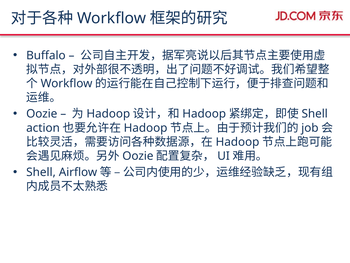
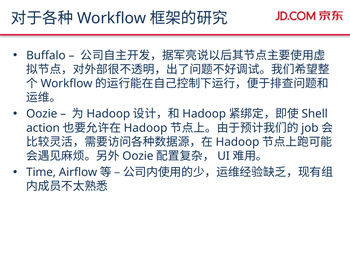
Shell at (41, 172): Shell -> Time
